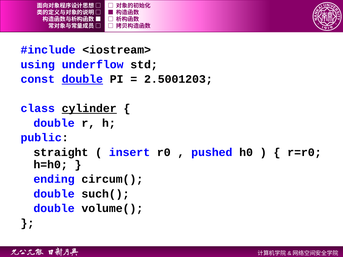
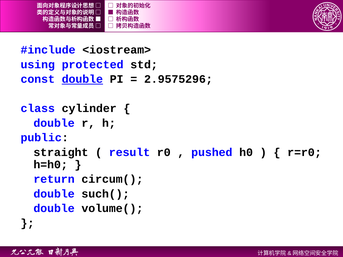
underflow: underflow -> protected
2.5001203: 2.5001203 -> 2.9575296
cylinder underline: present -> none
insert: insert -> result
ending: ending -> return
